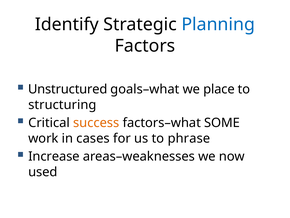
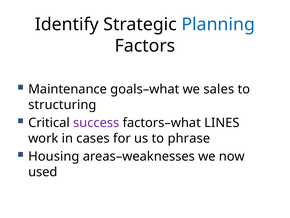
Unstructured: Unstructured -> Maintenance
place: place -> sales
success colour: orange -> purple
SOME: SOME -> LINES
Increase: Increase -> Housing
